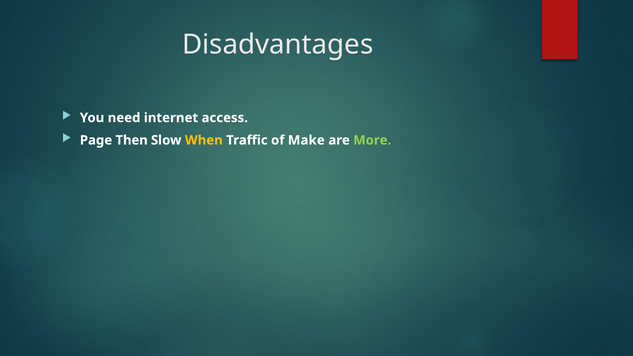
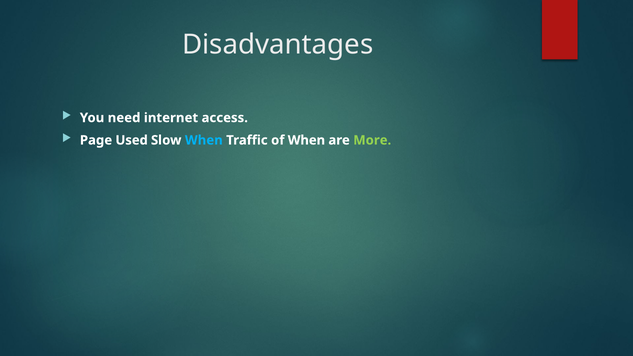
Then: Then -> Used
When at (204, 140) colour: yellow -> light blue
of Make: Make -> When
